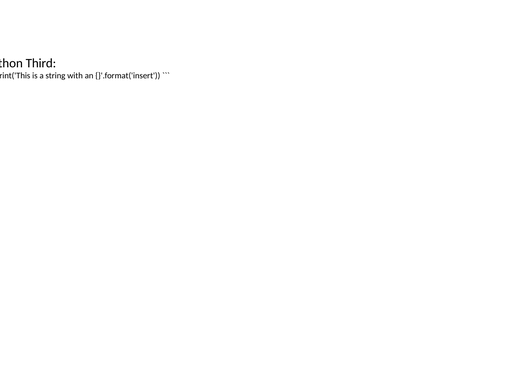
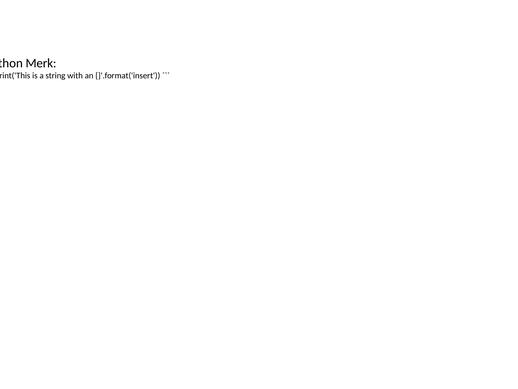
Third: Third -> Merk
